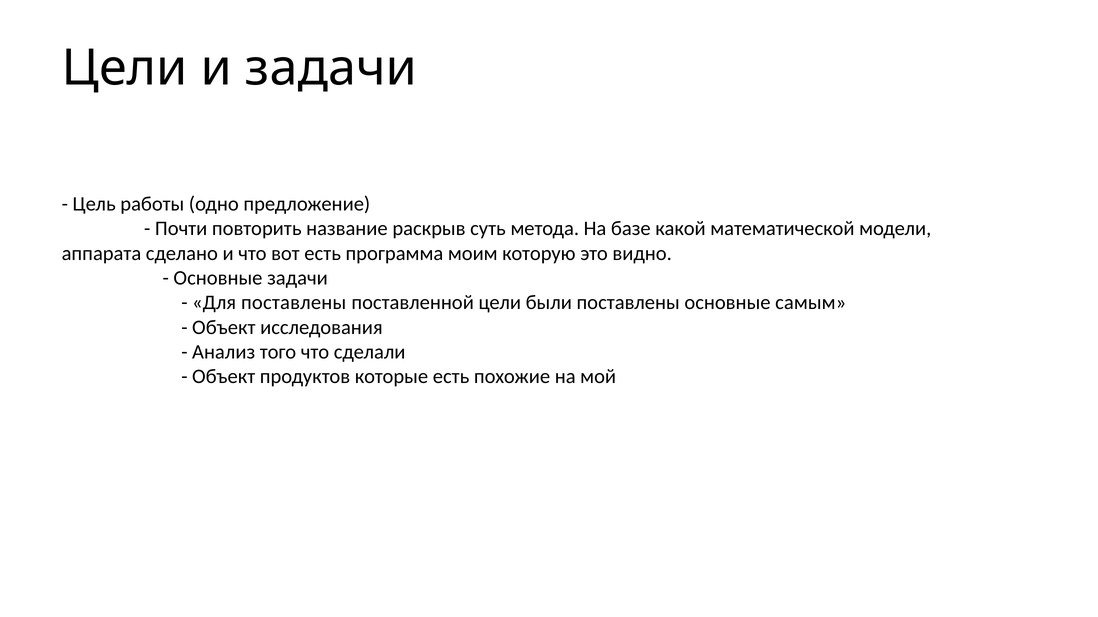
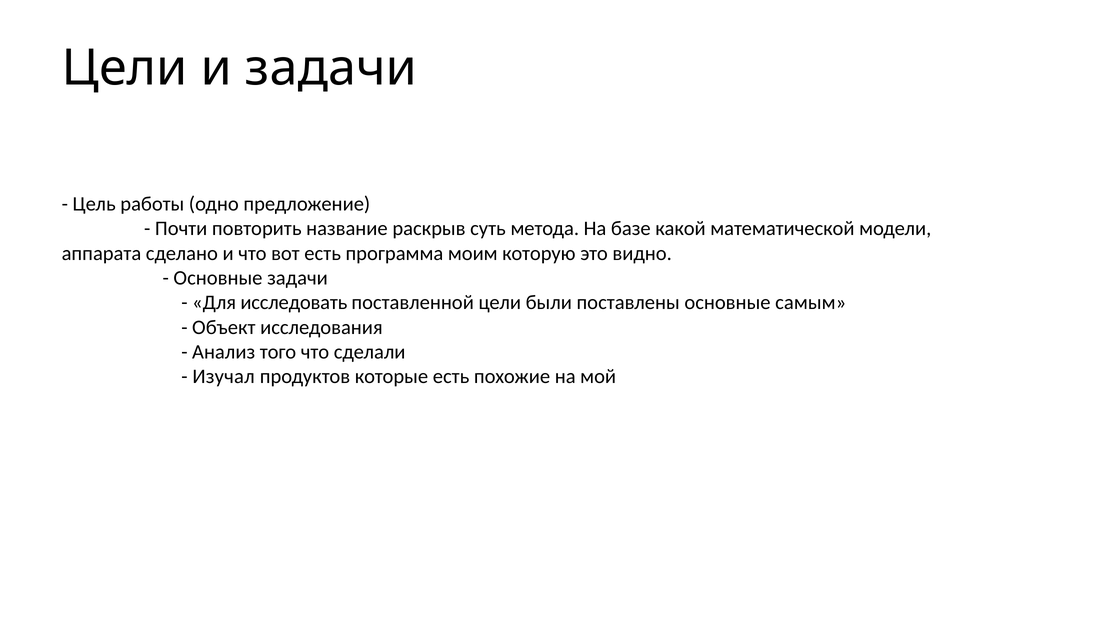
Для поставлены: поставлены -> исследовать
Объект at (224, 377): Объект -> Изучал
